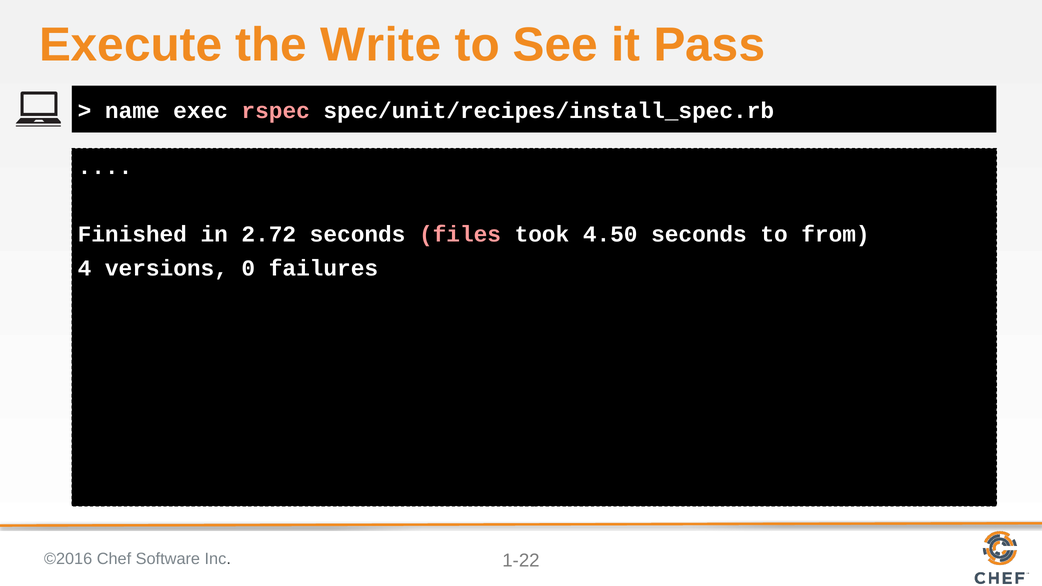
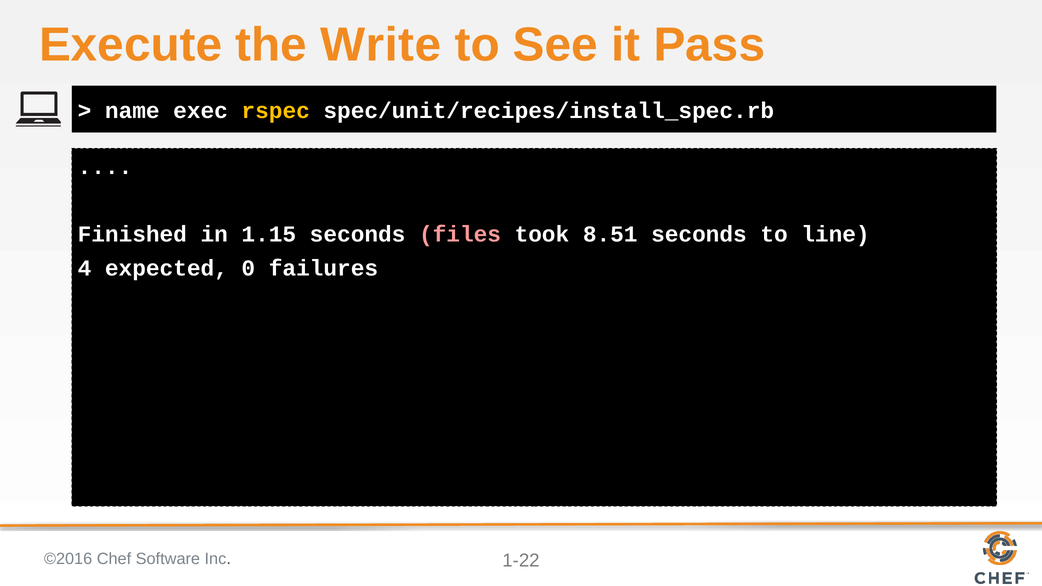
rspec colour: pink -> yellow
2.72: 2.72 -> 1.15
4.50: 4.50 -> 8.51
from: from -> line
versions: versions -> expected
